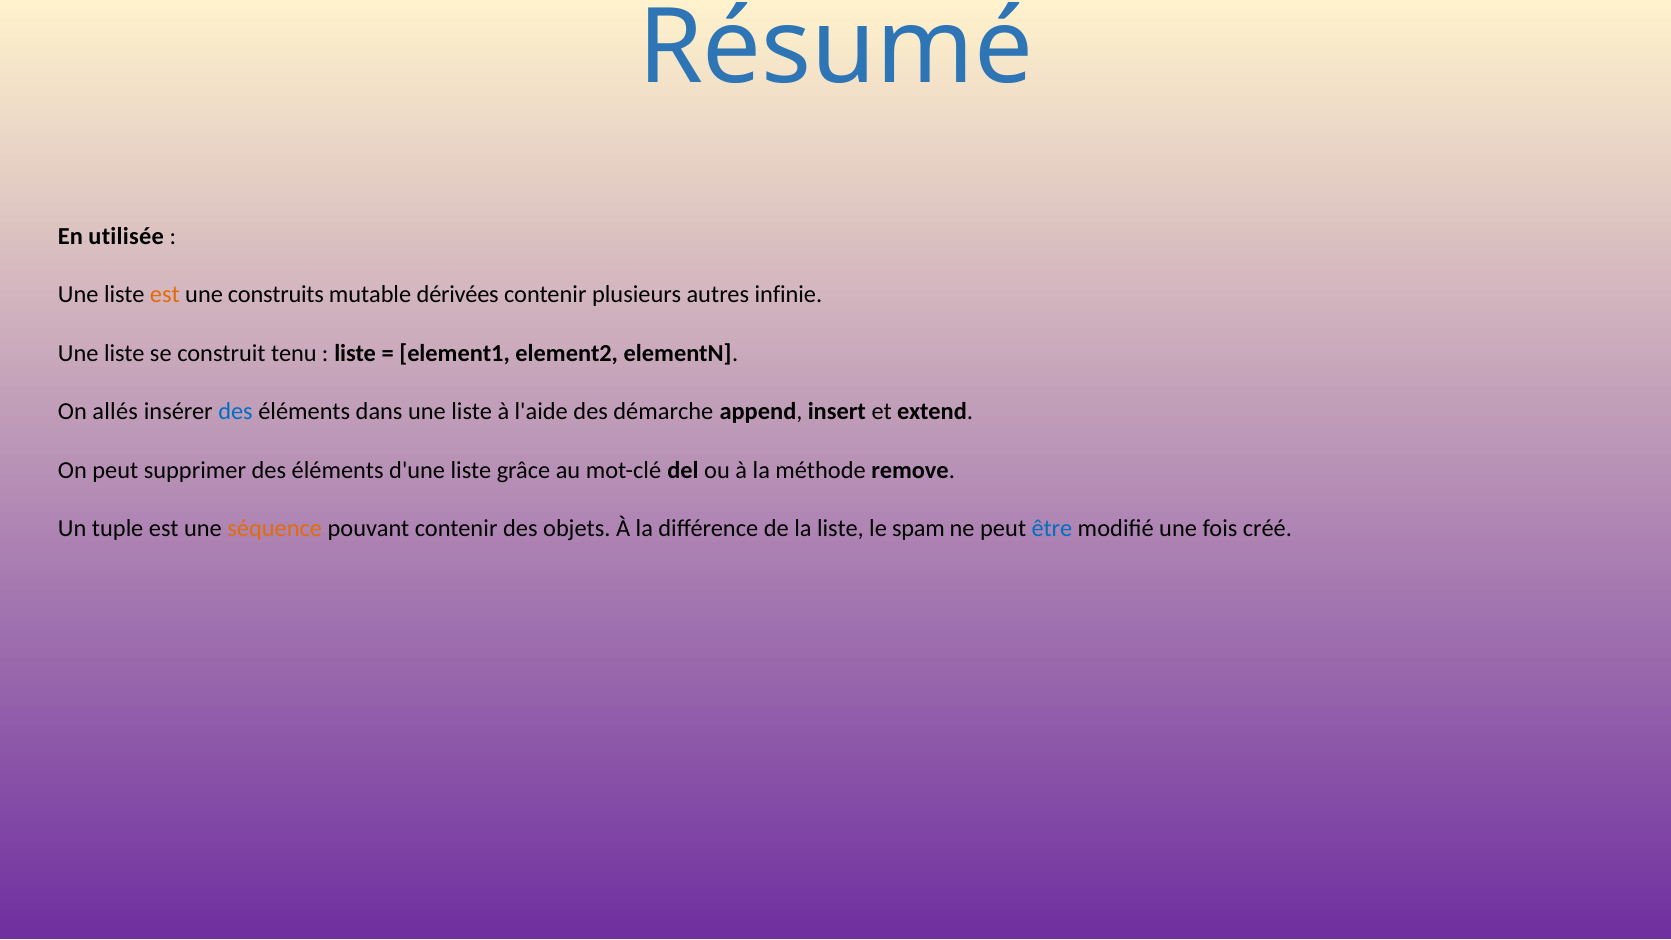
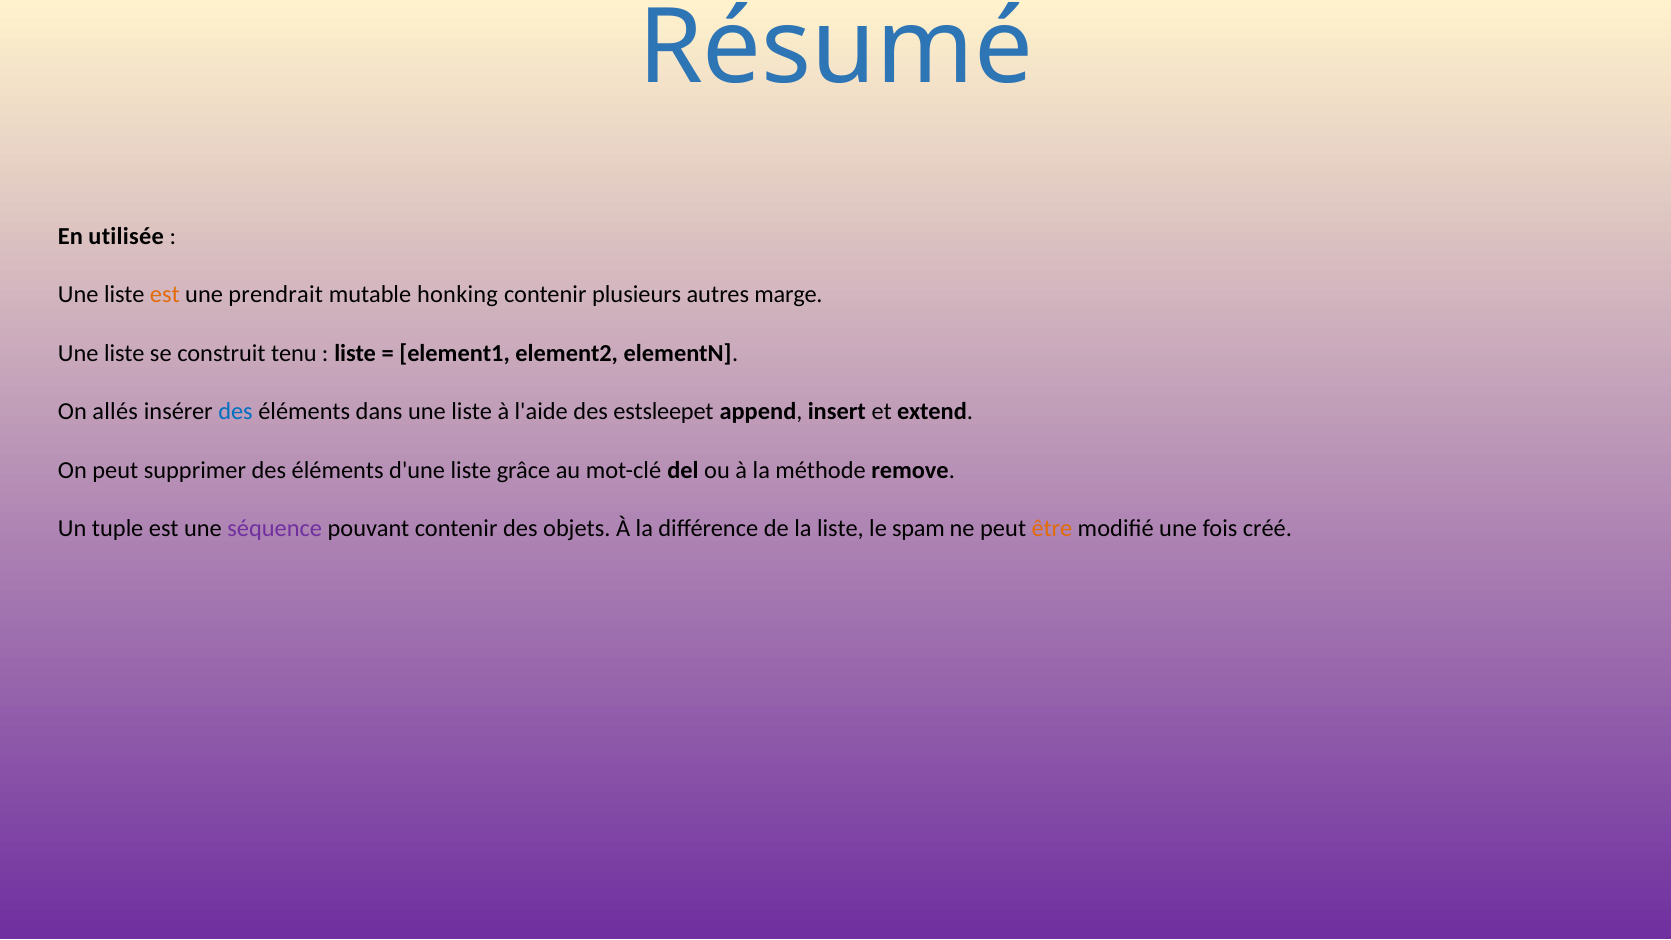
construits: construits -> prendrait
dérivées: dérivées -> honking
infinie: infinie -> marge
démarche: démarche -> estsleepet
séquence colour: orange -> purple
être colour: blue -> orange
